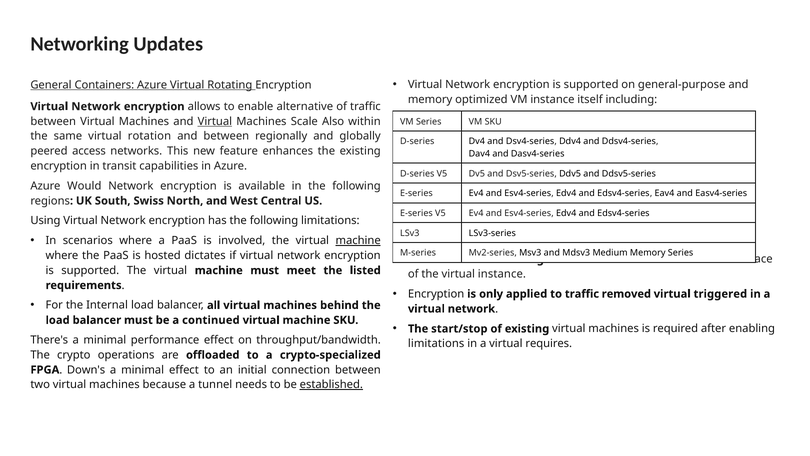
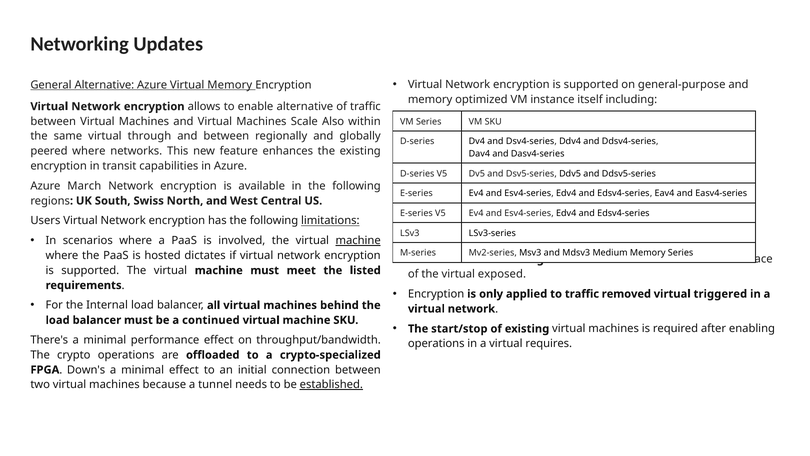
General Containers: Containers -> Alternative
Virtual Rotating: Rotating -> Memory
Virtual at (215, 121) underline: present -> none
rotation: rotation -> through
peered access: access -> where
Would: Would -> March
Using: Using -> Users
limitations at (330, 221) underline: none -> present
virtual instance: instance -> exposed
limitations at (436, 343): limitations -> operations
